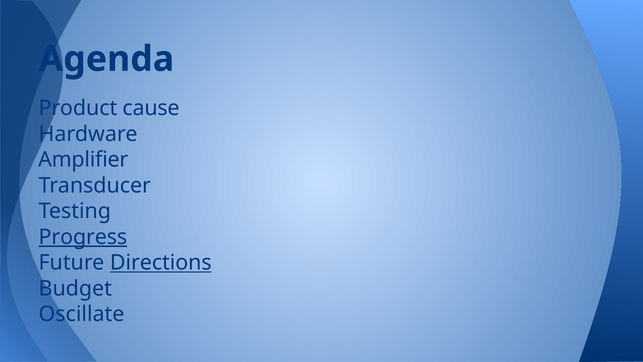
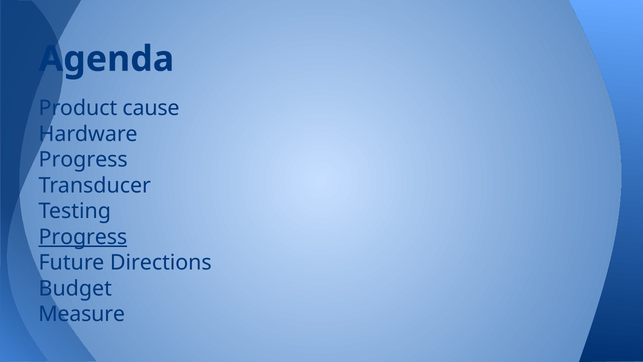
Amplifier at (83, 160): Amplifier -> Progress
Directions underline: present -> none
Oscillate: Oscillate -> Measure
